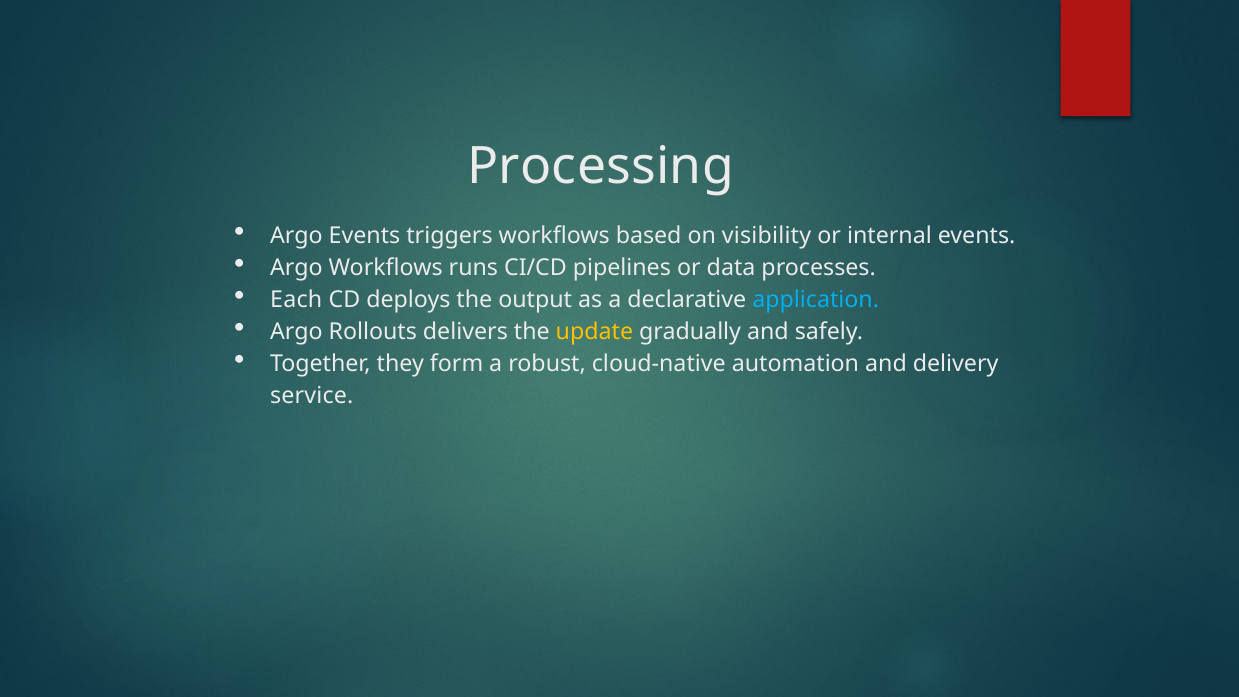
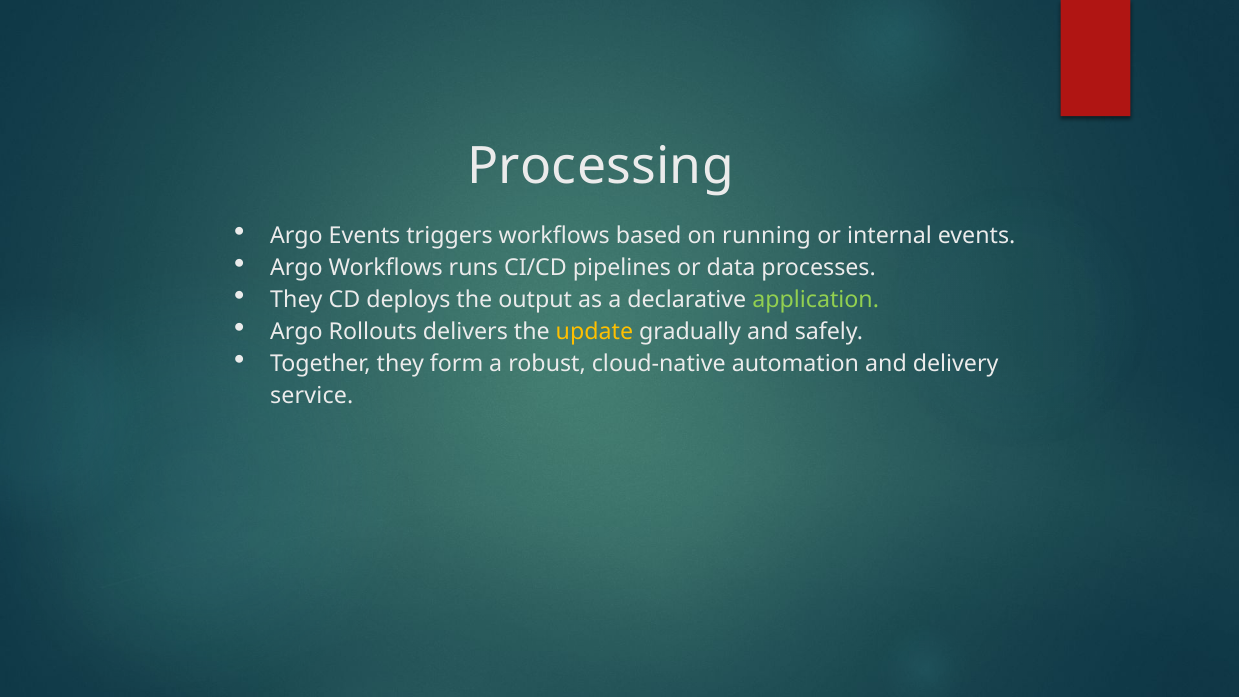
visibility: visibility -> running
Each at (296, 300): Each -> They
application colour: light blue -> light green
